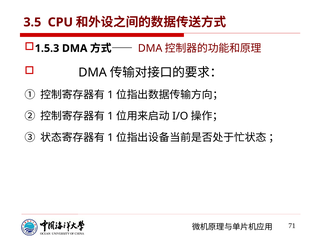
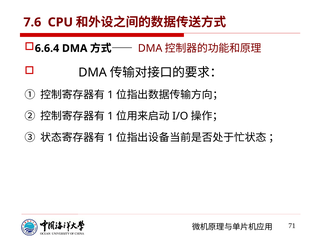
3.5: 3.5 -> 7.6
1.5.3: 1.5.3 -> 6.6.4
